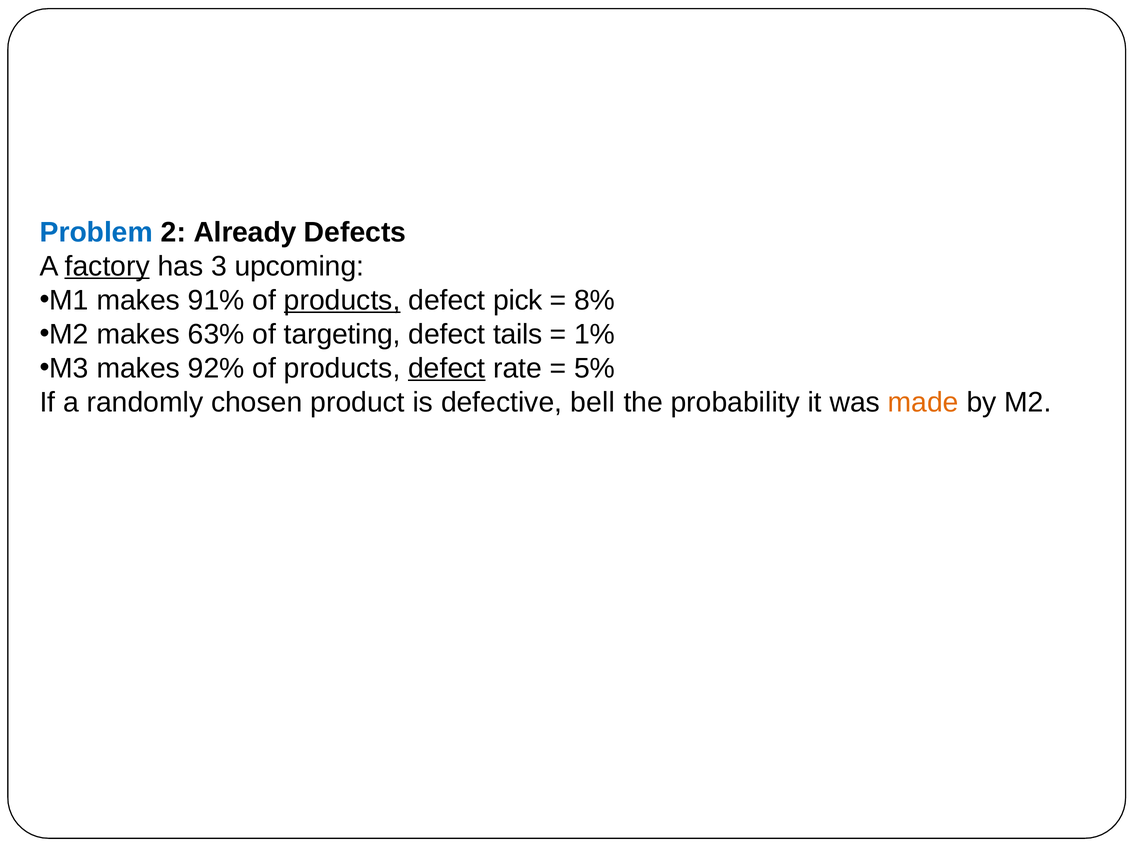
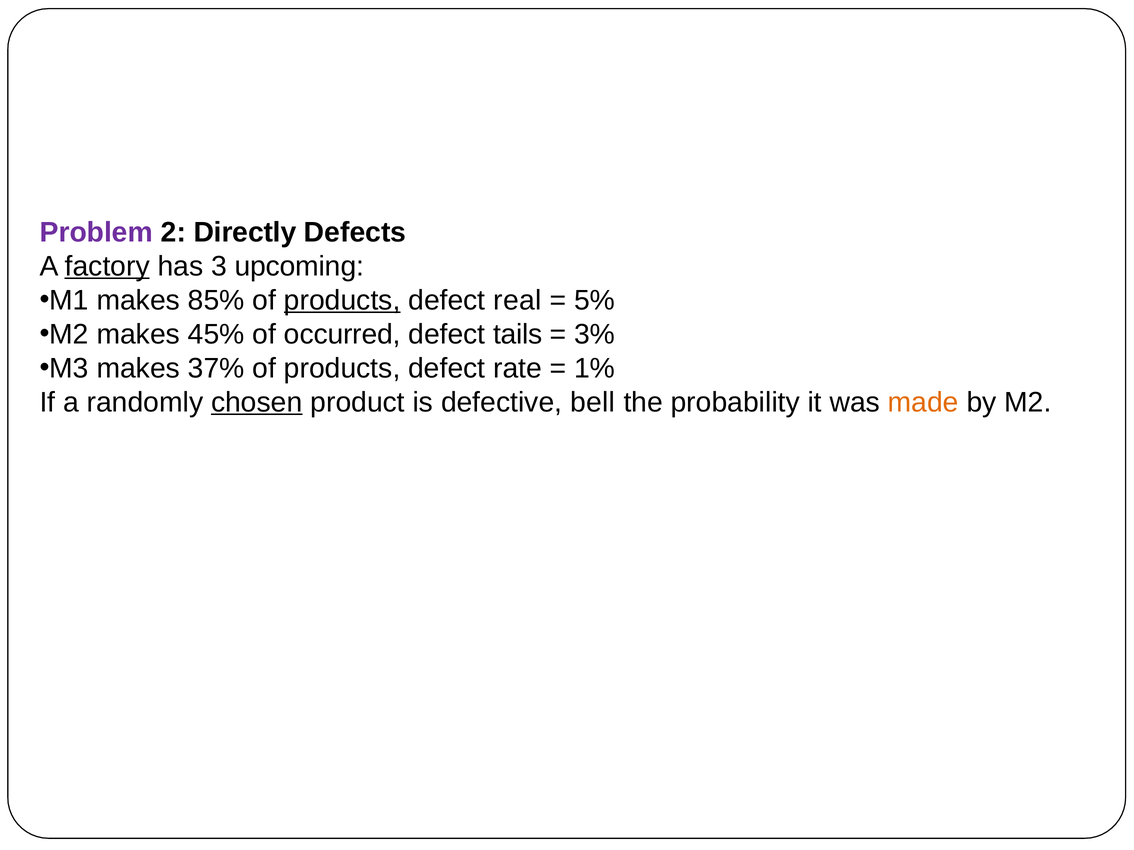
Problem colour: blue -> purple
Already: Already -> Directly
91%: 91% -> 85%
pick: pick -> real
8%: 8% -> 5%
63%: 63% -> 45%
targeting: targeting -> occurred
1%: 1% -> 3%
92%: 92% -> 37%
defect at (447, 368) underline: present -> none
5%: 5% -> 1%
chosen underline: none -> present
